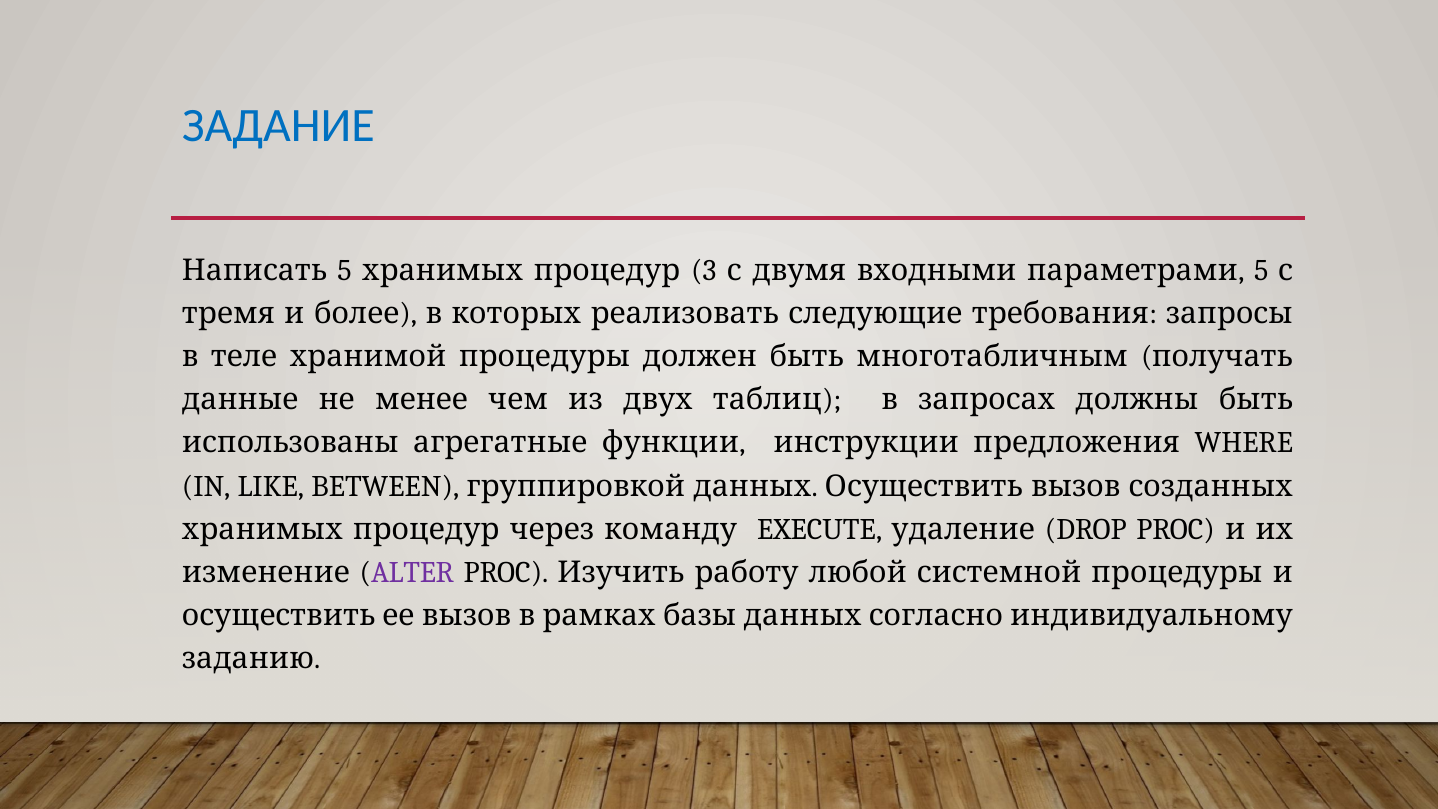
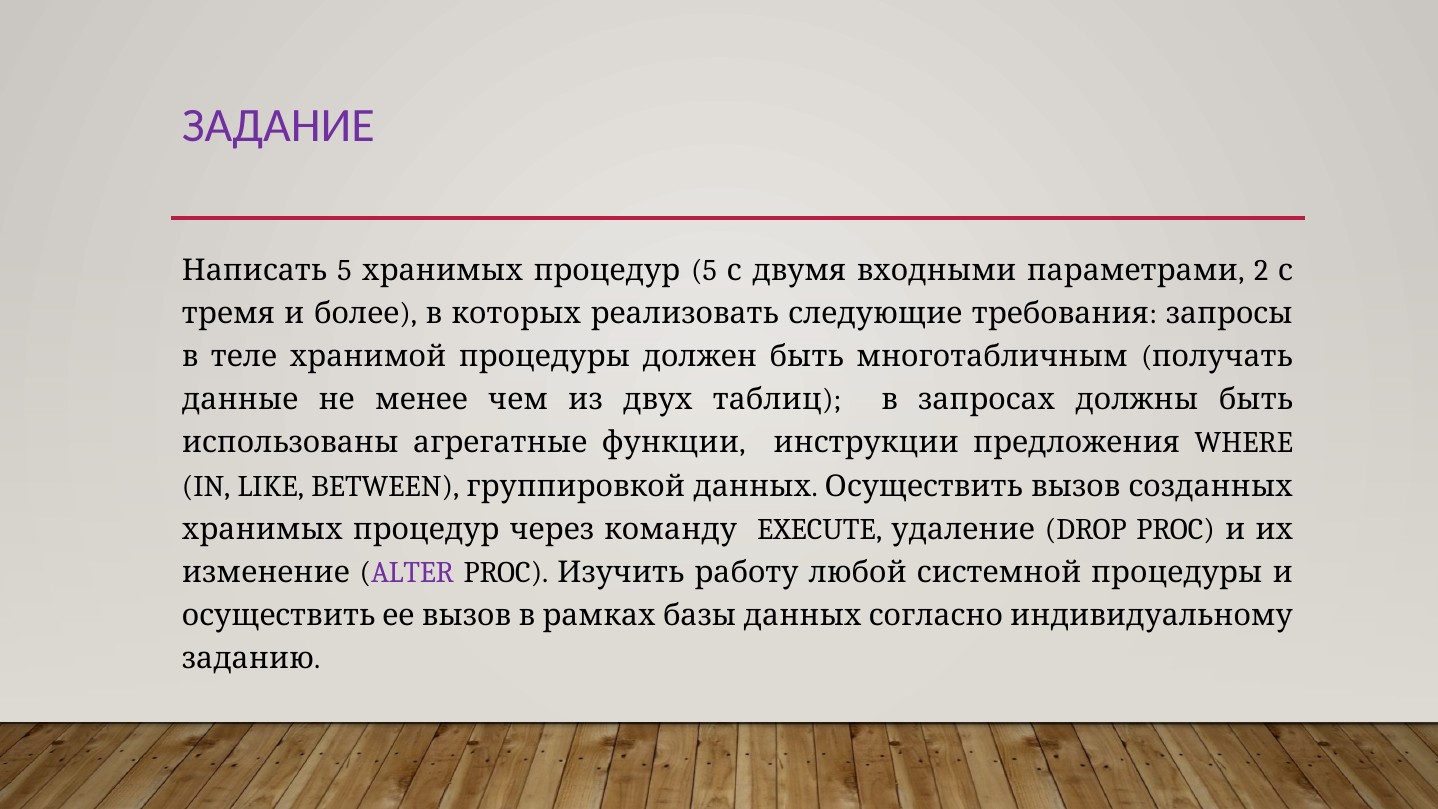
ЗАДАНИЕ colour: blue -> purple
5 3: 3 -> 5
5 at (1261, 270): 5 -> 2
